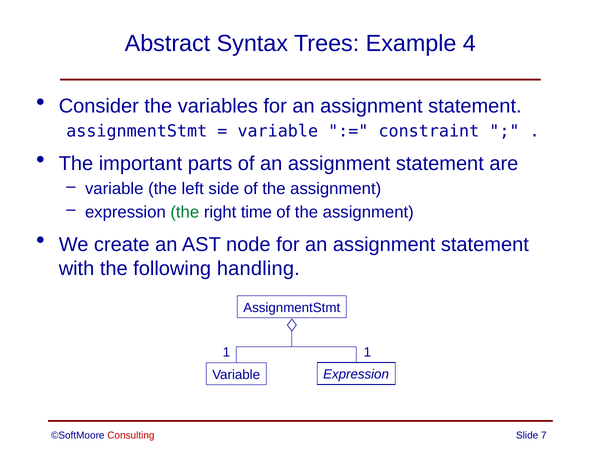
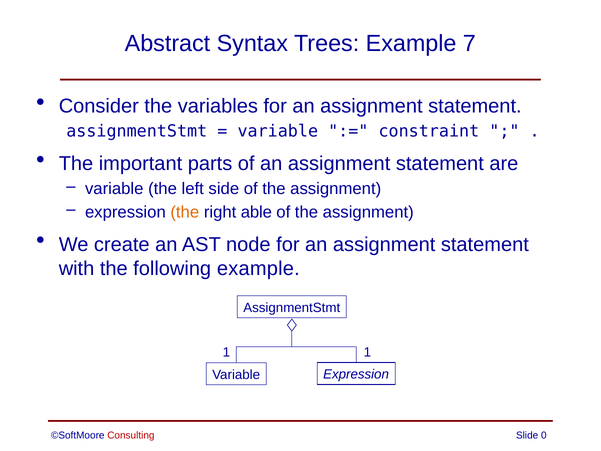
4: 4 -> 7
the at (185, 212) colour: green -> orange
time: time -> able
following handling: handling -> example
7: 7 -> 0
